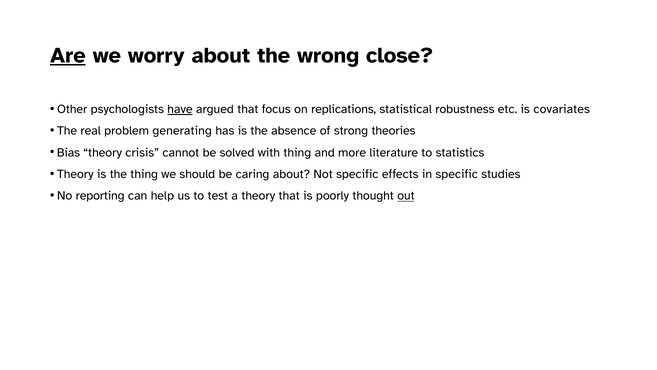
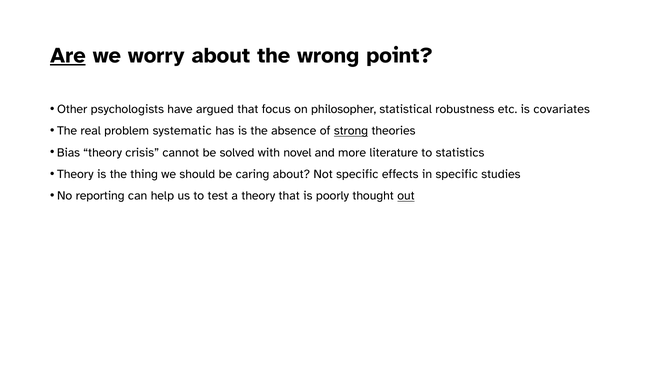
close: close -> point
have underline: present -> none
replications: replications -> philosopher
generating: generating -> systematic
strong underline: none -> present
with thing: thing -> novel
